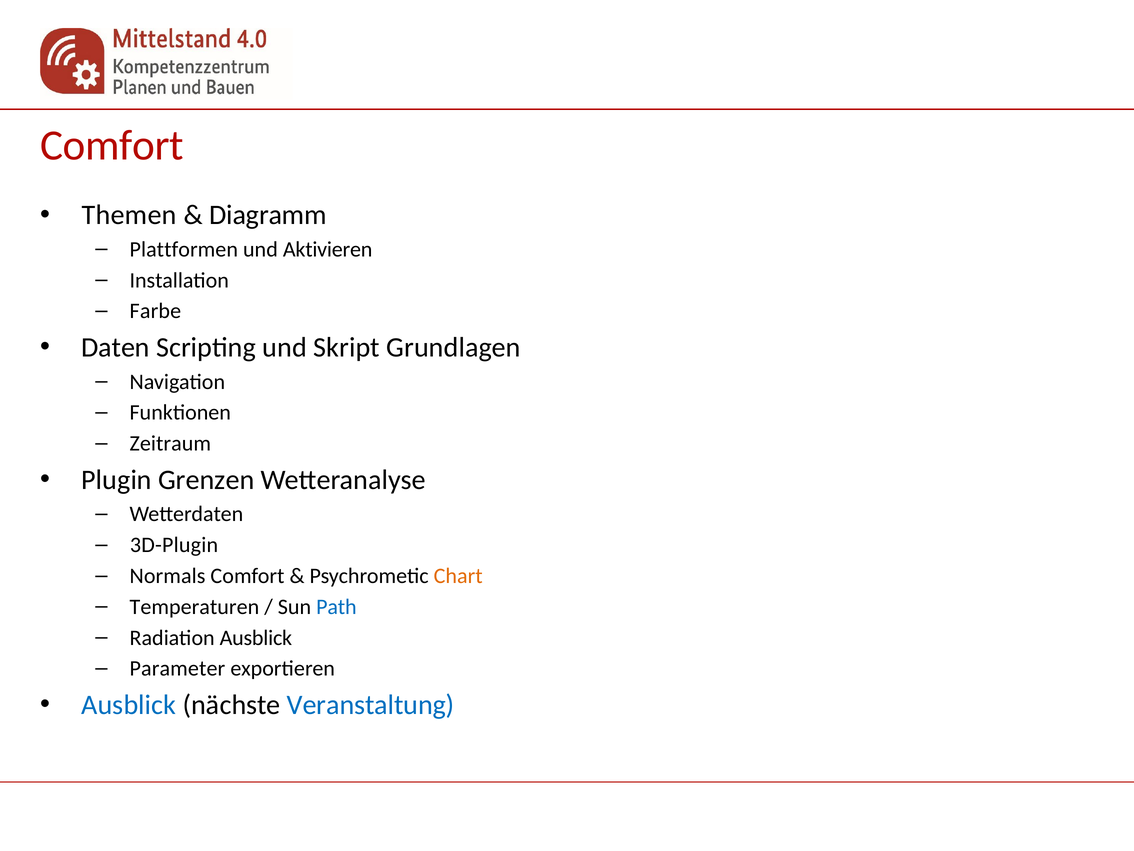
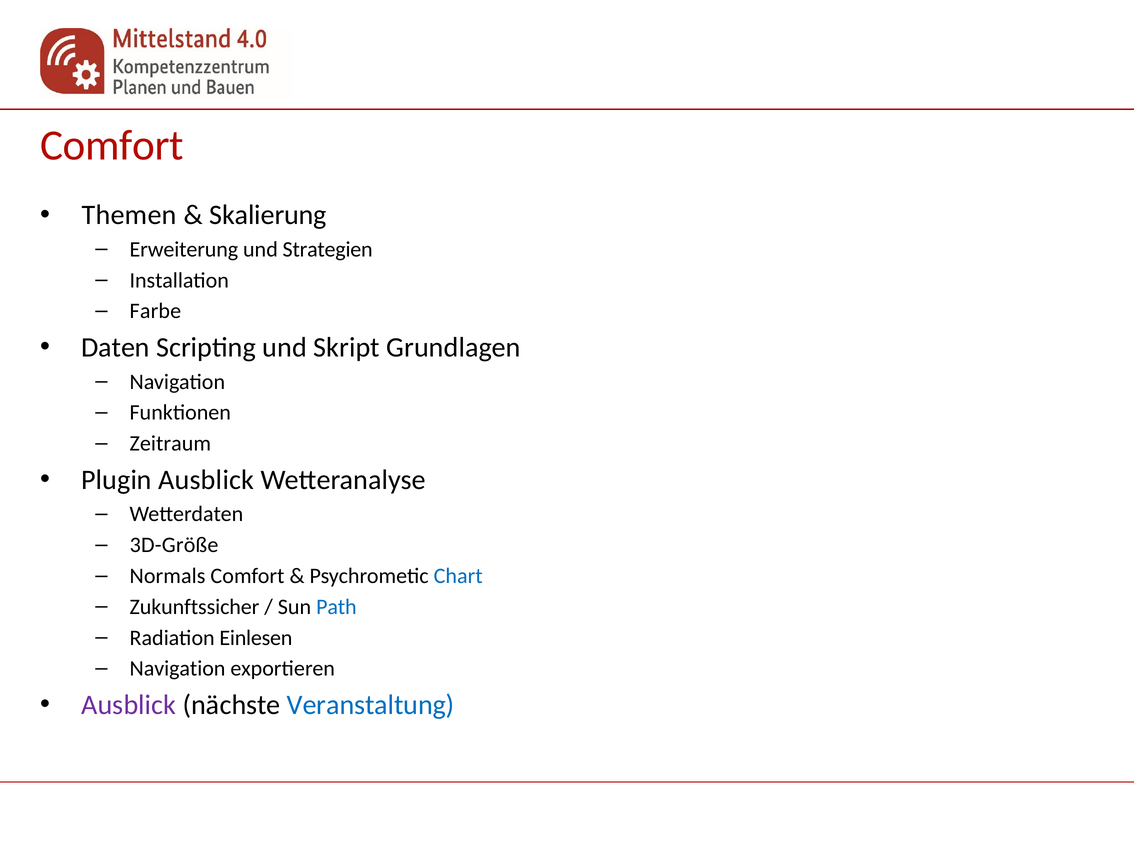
Diagramm: Diagramm -> Skalierung
Plattformen: Plattformen -> Erweiterung
Aktivieren: Aktivieren -> Strategien
Plugin Grenzen: Grenzen -> Ausblick
3D-Plugin: 3D-Plugin -> 3D-Größe
Chart colour: orange -> blue
Temperaturen: Temperaturen -> Zukunftssicher
Radiation Ausblick: Ausblick -> Einlesen
Parameter at (177, 668): Parameter -> Navigation
Ausblick at (129, 705) colour: blue -> purple
